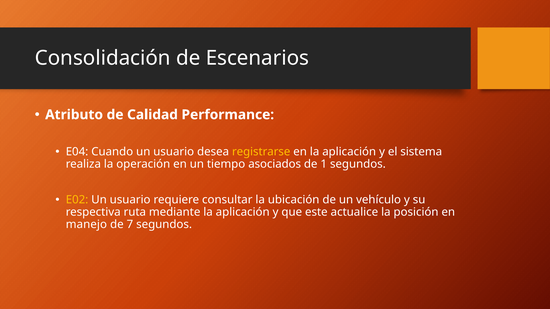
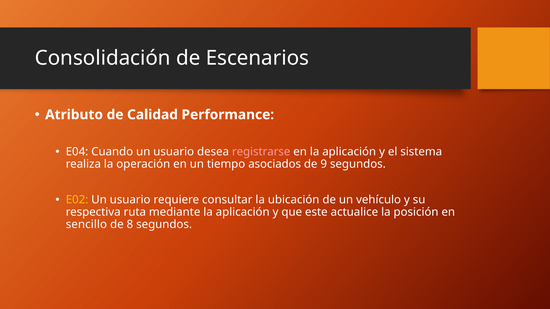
registrarse colour: yellow -> pink
1: 1 -> 9
manejo: manejo -> sencillo
7: 7 -> 8
